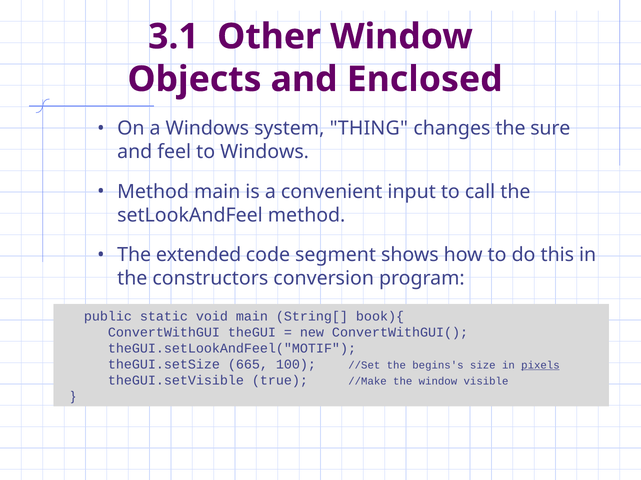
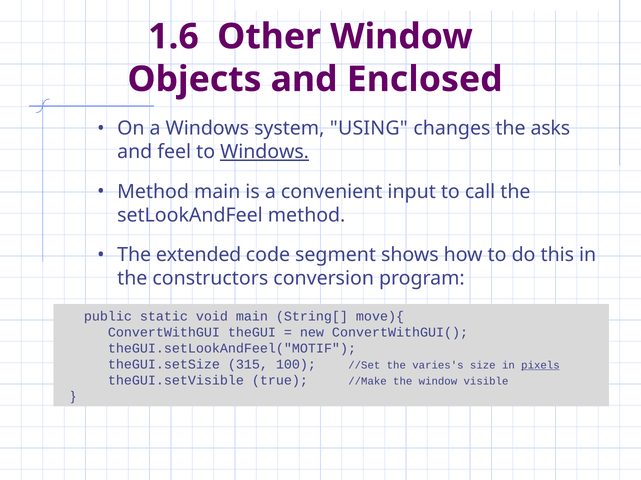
3.1: 3.1 -> 1.6
THING: THING -> USING
sure: sure -> asks
Windows at (265, 152) underline: none -> present
book){: book){ -> move){
665: 665 -> 315
begins's: begins's -> varies's
